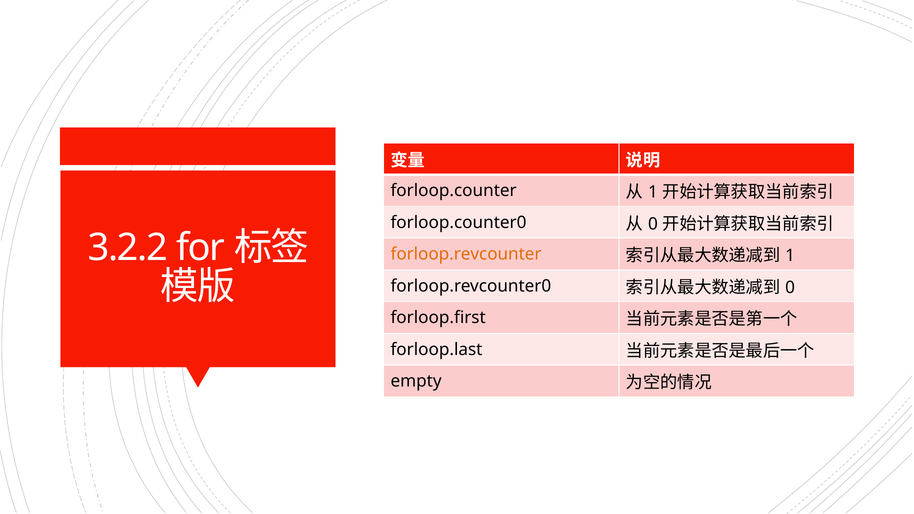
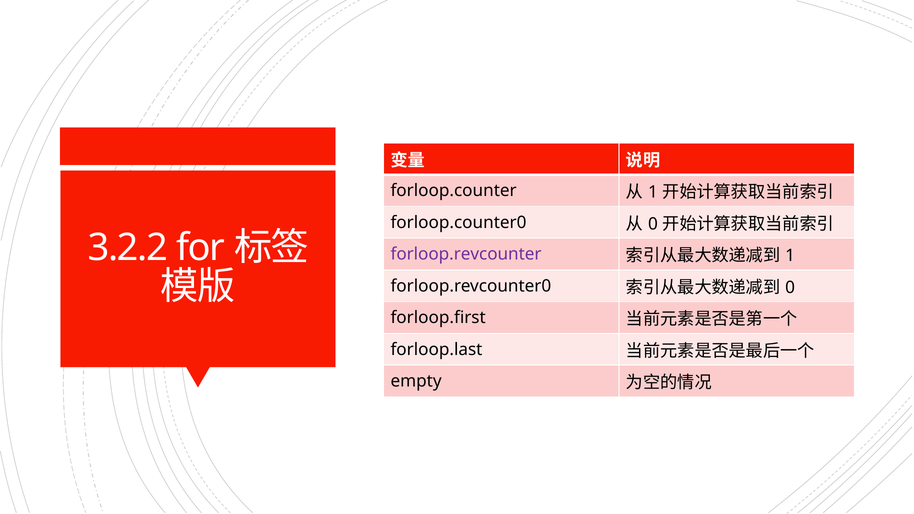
forloop.revcounter colour: orange -> purple
